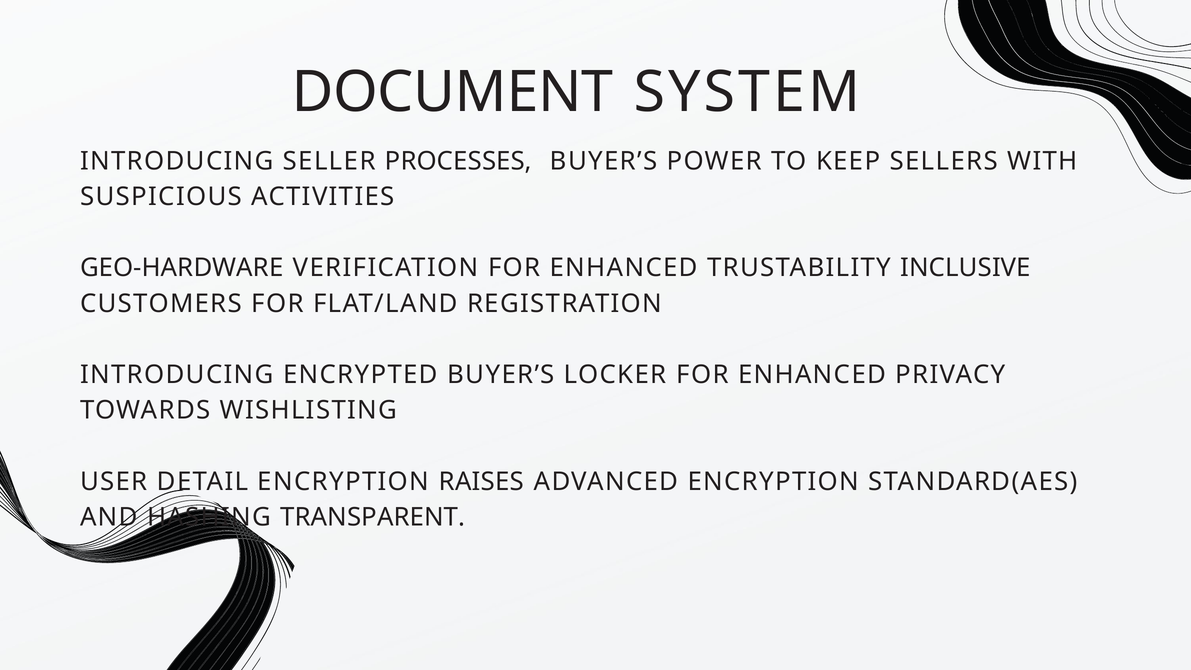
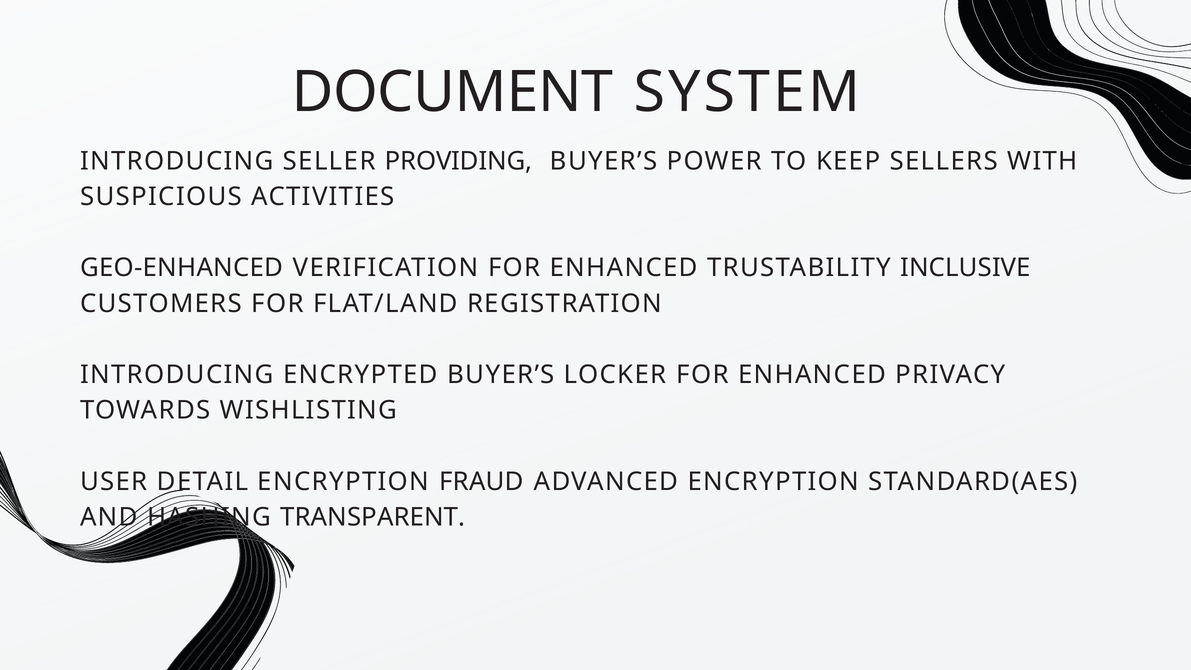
PROCESSES: PROCESSES -> PROVIDING
GEO-HARDWARE: GEO-HARDWARE -> GEO-ENHANCED
RAISES: RAISES -> FRAUD
